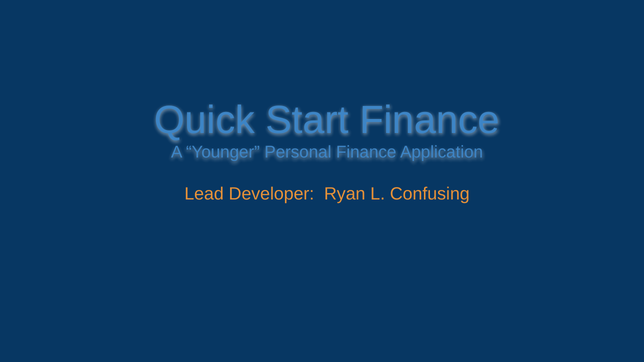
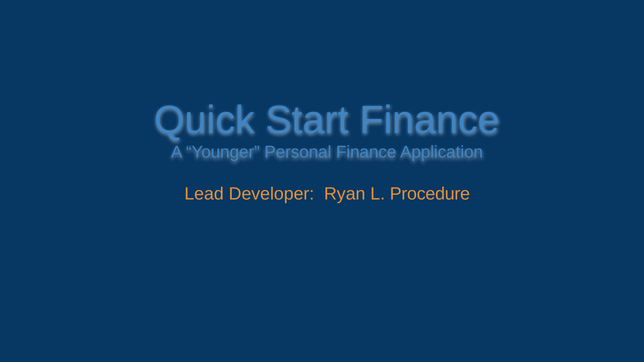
Confusing: Confusing -> Procedure
